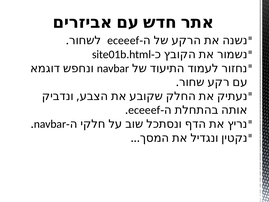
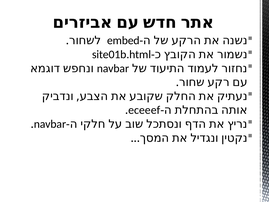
eceeef at (123, 40): eceeef -> embed
